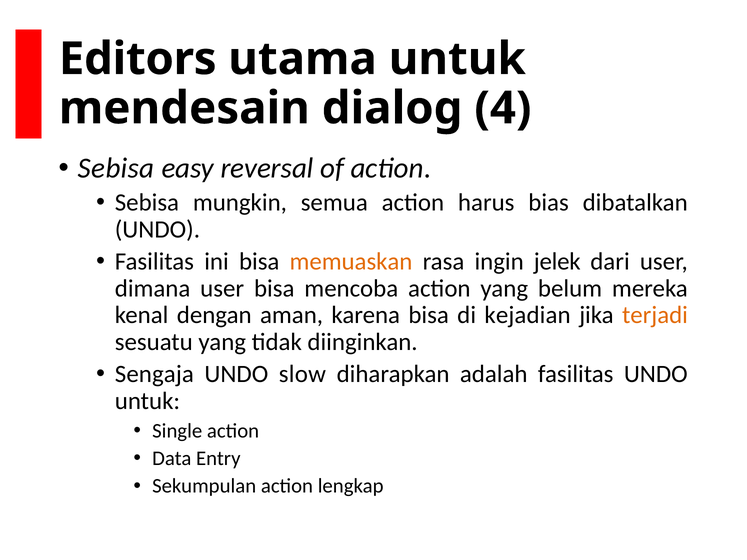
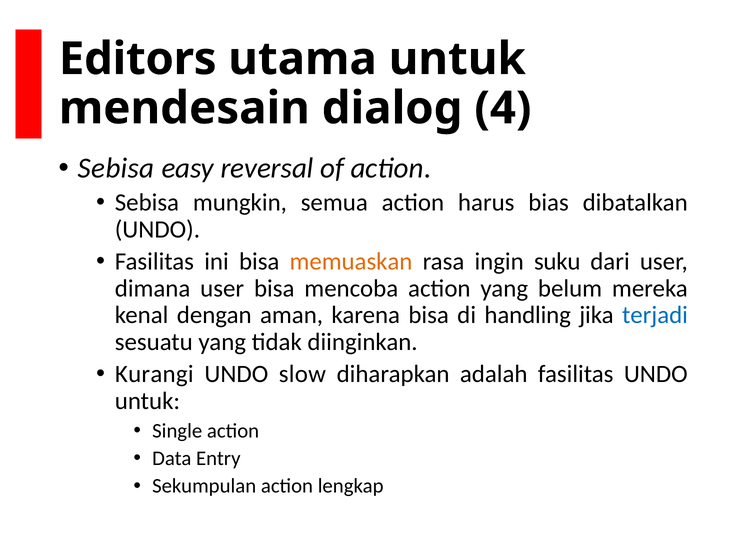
jelek: jelek -> suku
kejadian: kejadian -> handling
terjadi colour: orange -> blue
Sengaja: Sengaja -> Kurangi
